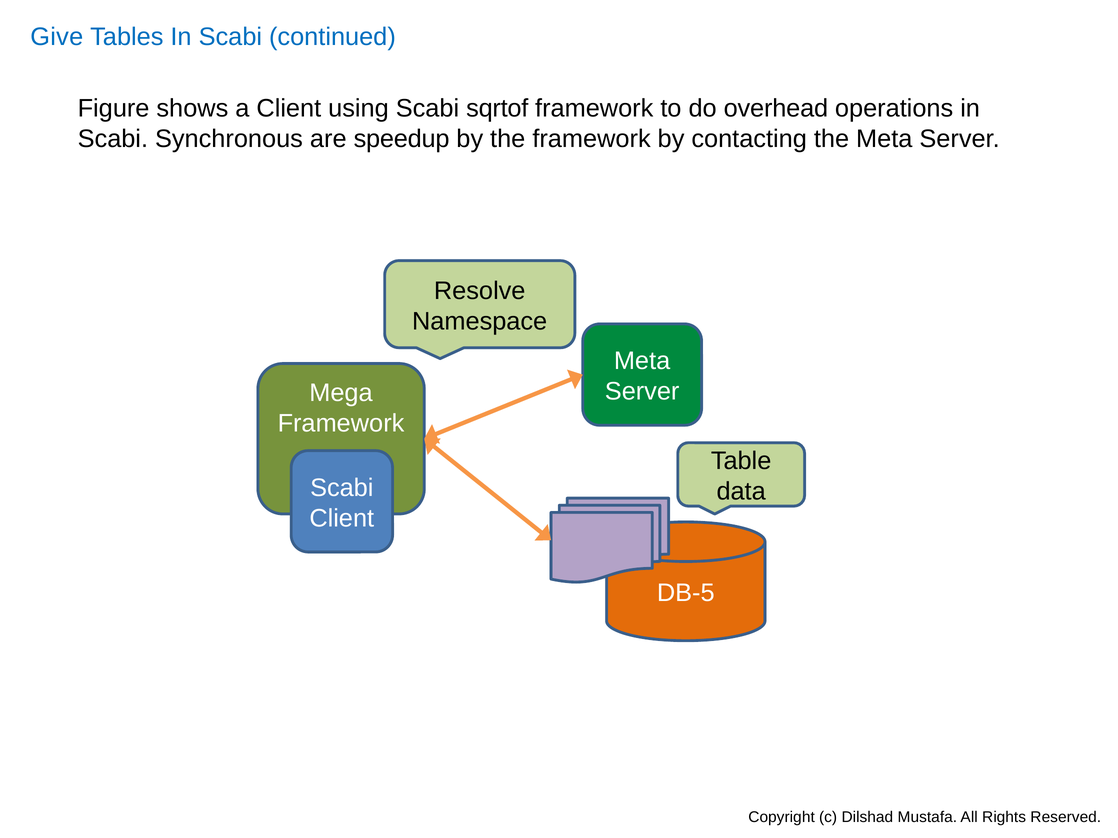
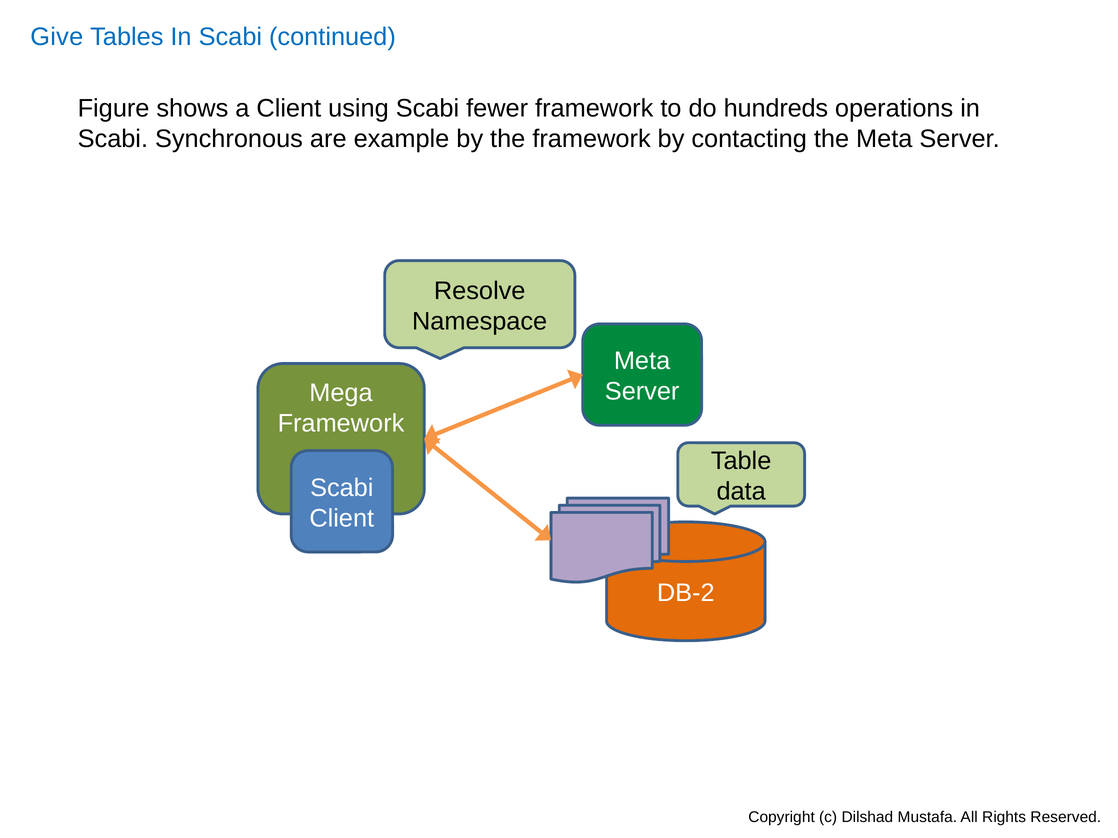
sqrtof: sqrtof -> fewer
overhead: overhead -> hundreds
speedup: speedup -> example
DB-5: DB-5 -> DB-2
